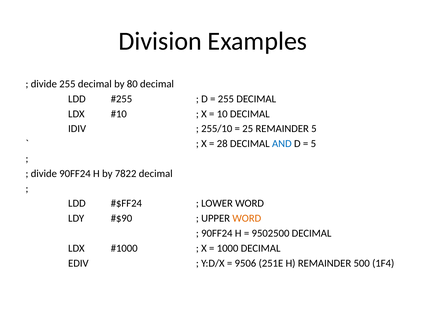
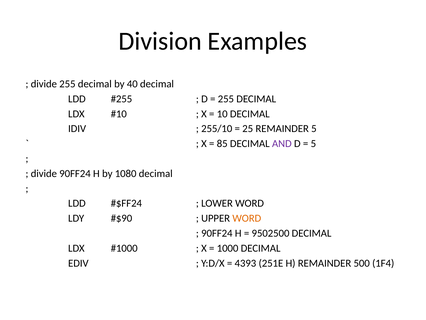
80: 80 -> 40
28: 28 -> 85
AND colour: blue -> purple
7822: 7822 -> 1080
9506: 9506 -> 4393
